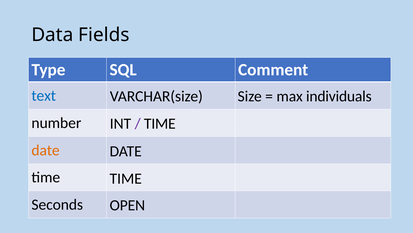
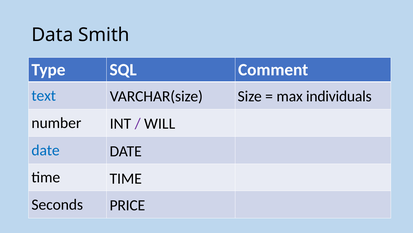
Fields: Fields -> Smith
TIME at (160, 123): TIME -> WILL
date at (46, 150) colour: orange -> blue
OPEN: OPEN -> PRICE
